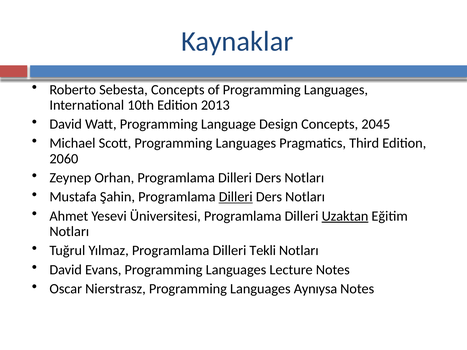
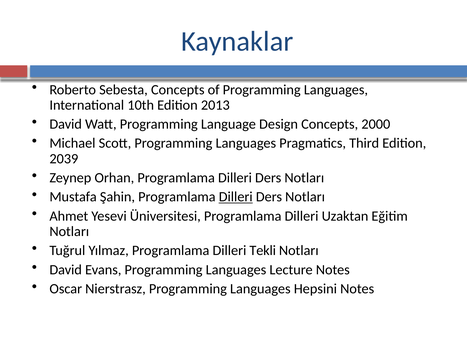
2045: 2045 -> 2000
2060: 2060 -> 2039
Uzaktan underline: present -> none
Aynıysa: Aynıysa -> Hepsini
